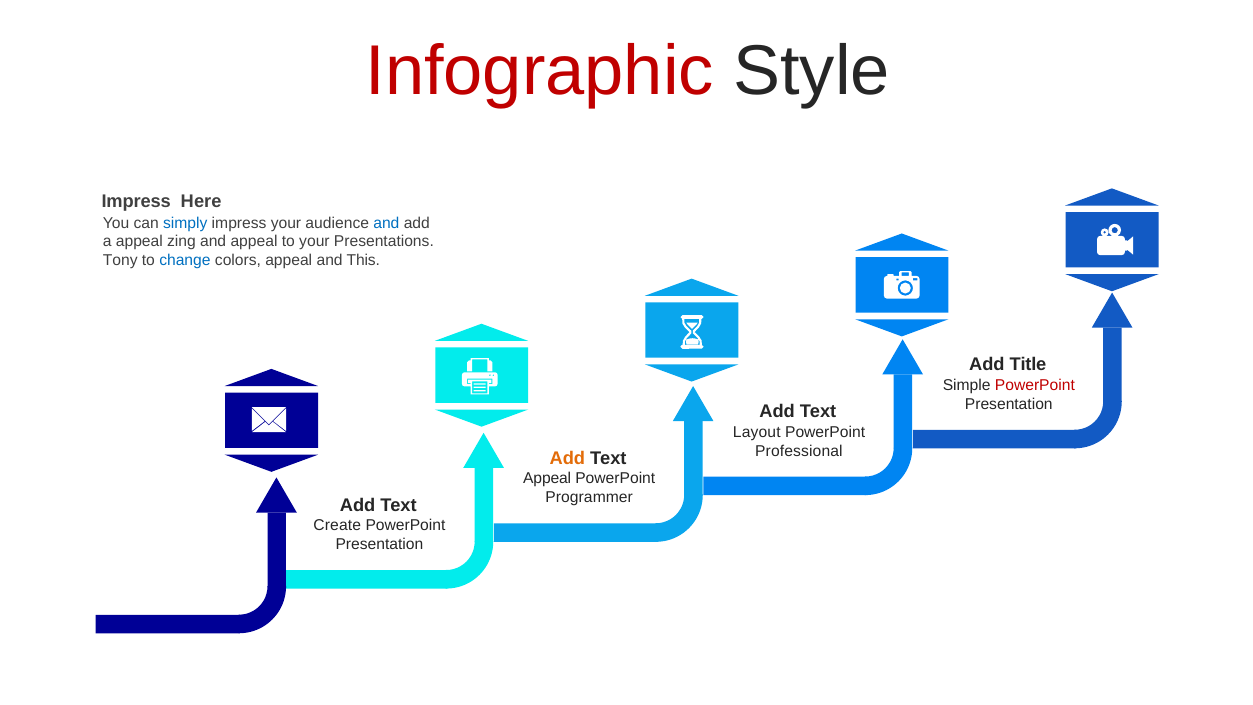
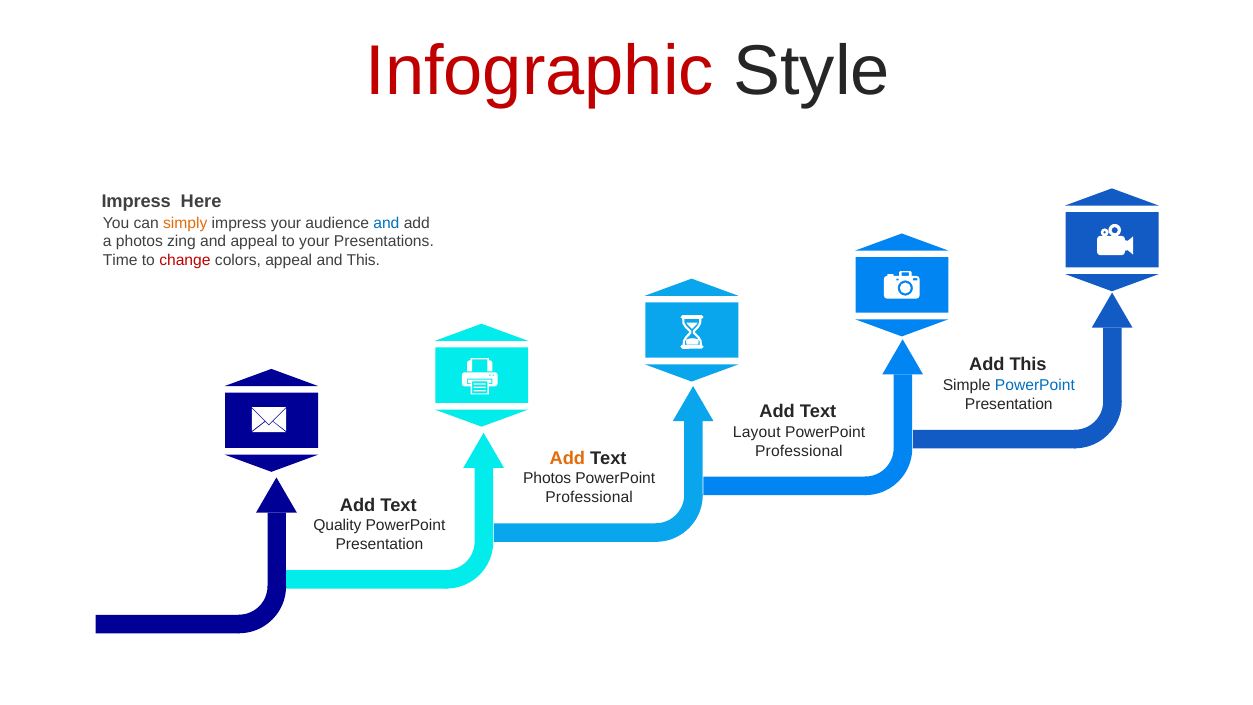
simply colour: blue -> orange
a appeal: appeal -> photos
Tony: Tony -> Time
change colour: blue -> red
Add Title: Title -> This
PowerPoint at (1035, 385) colour: red -> blue
Appeal at (547, 479): Appeal -> Photos
Programmer at (589, 497): Programmer -> Professional
Create: Create -> Quality
